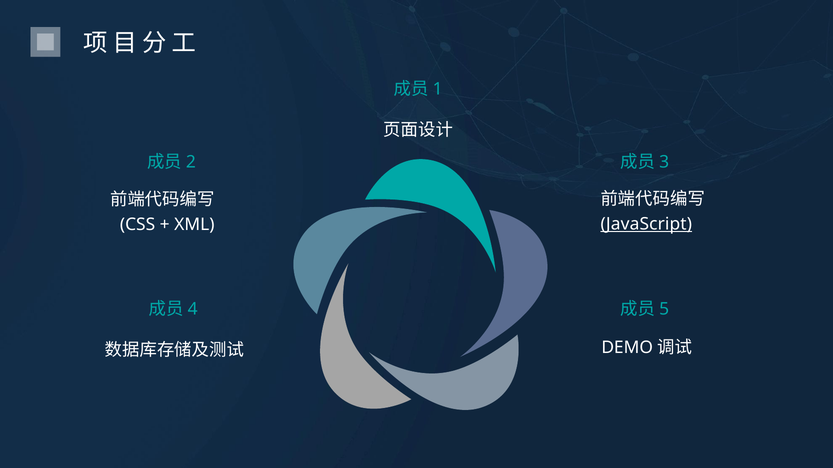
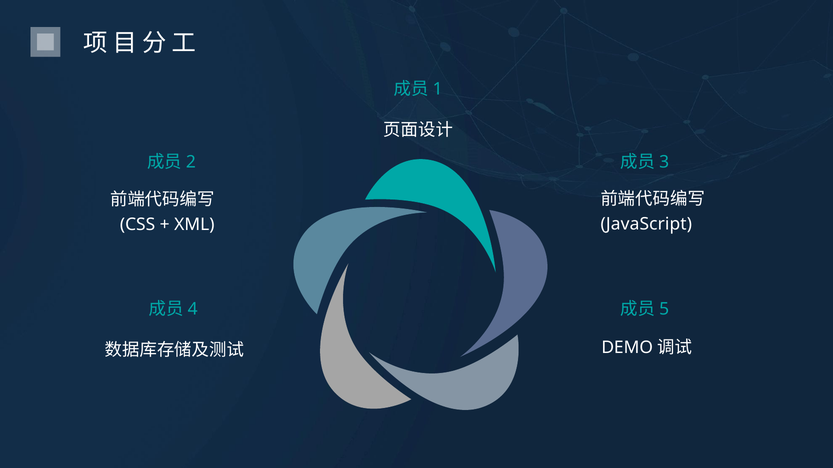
JavaScript underline: present -> none
